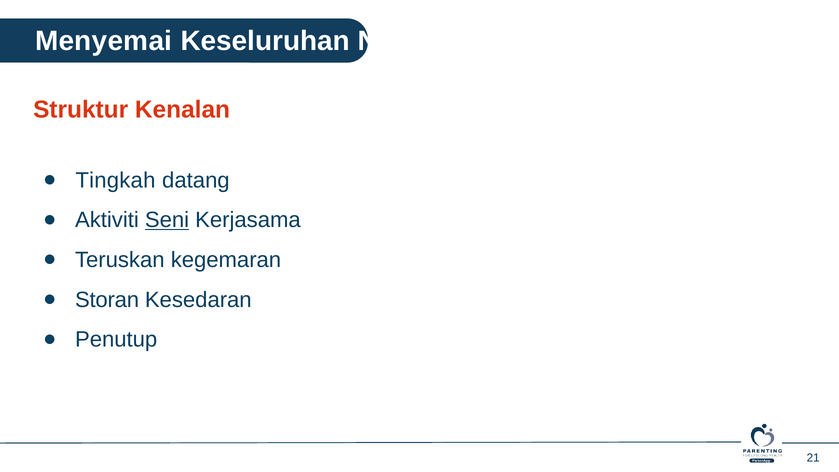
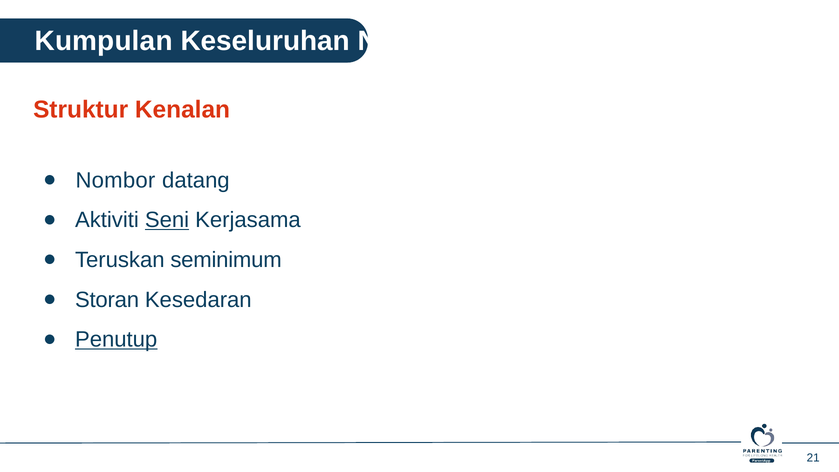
Menyemai: Menyemai -> Kumpulan
Tingkah: Tingkah -> Nombor
kegemaran: kegemaran -> seminimum
Penutup underline: none -> present
